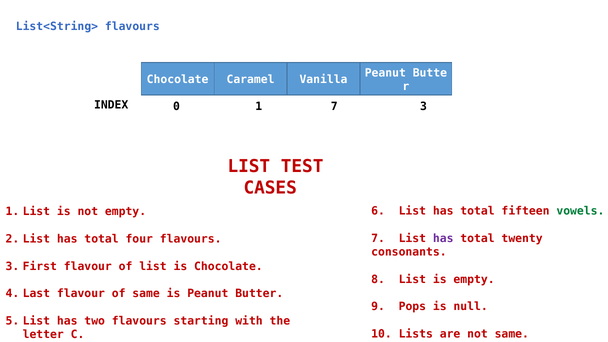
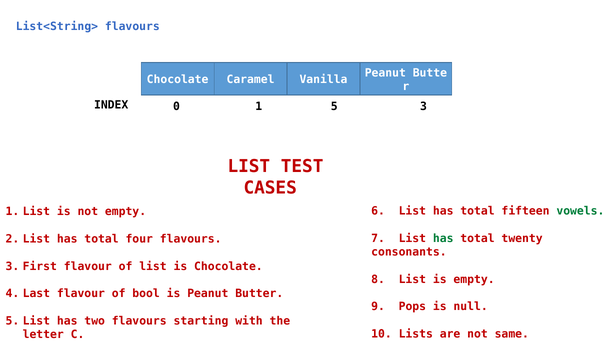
1 7: 7 -> 5
has at (443, 238) colour: purple -> green
of same: same -> bool
